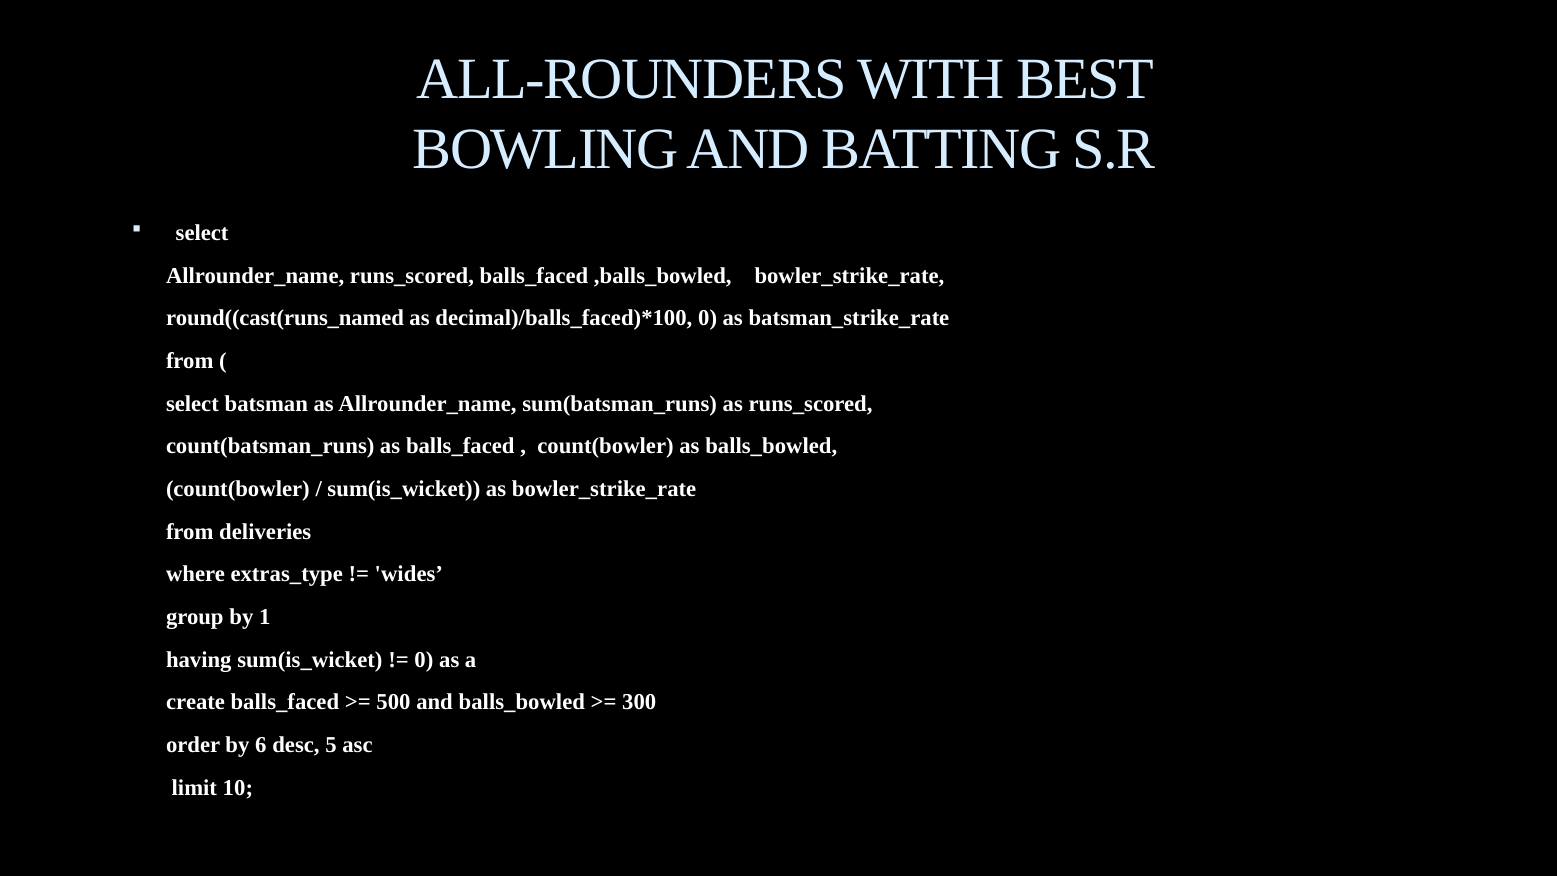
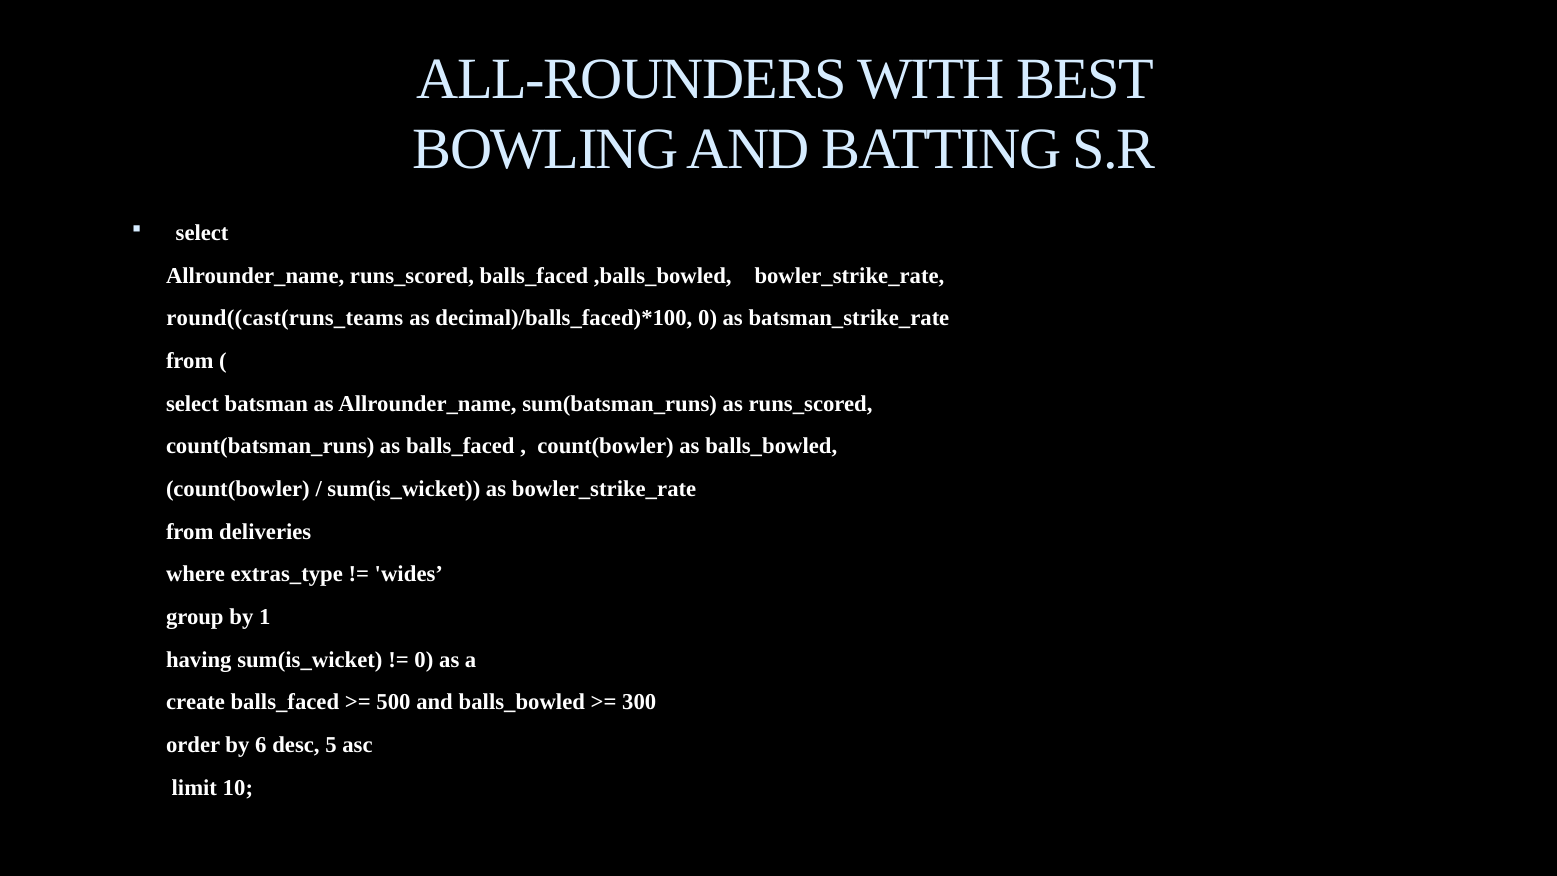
round((cast(runs_named: round((cast(runs_named -> round((cast(runs_teams
